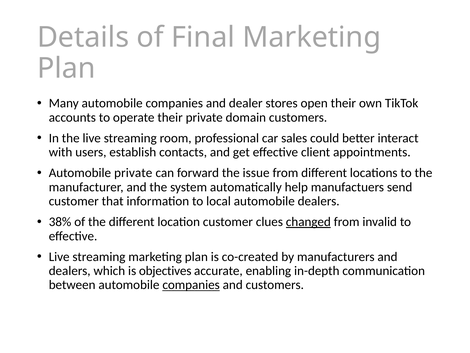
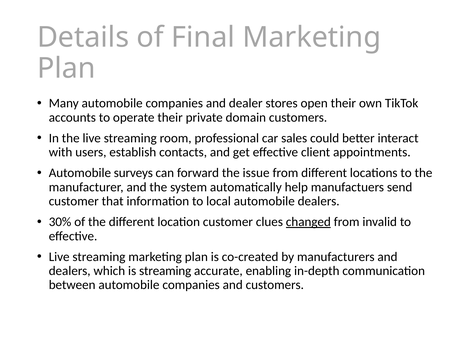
Automobile private: private -> surveys
38%: 38% -> 30%
is objectives: objectives -> streaming
companies at (191, 285) underline: present -> none
